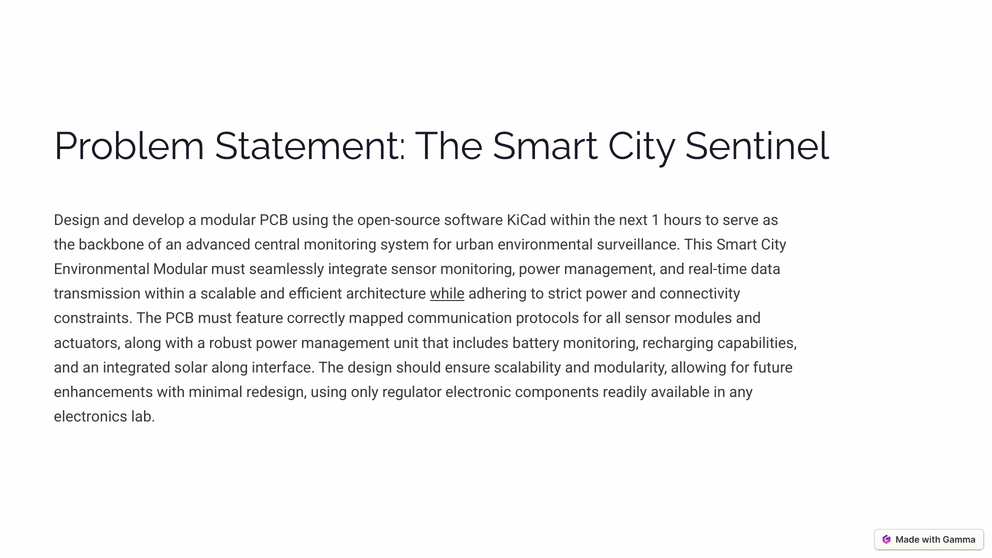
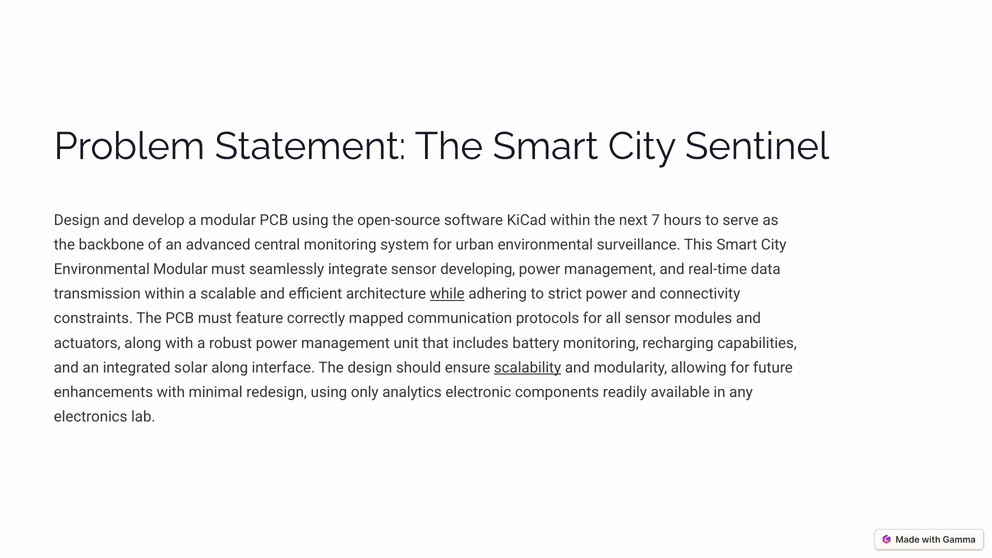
1: 1 -> 7
sensor monitoring: monitoring -> developing
scalability underline: none -> present
regulator: regulator -> analytics
